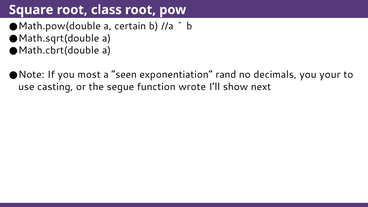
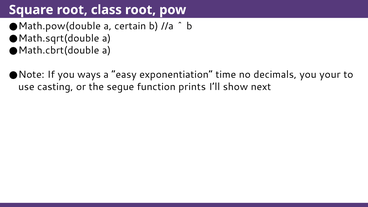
most: most -> ways
seen: seen -> easy
rand: rand -> time
wrote: wrote -> prints
